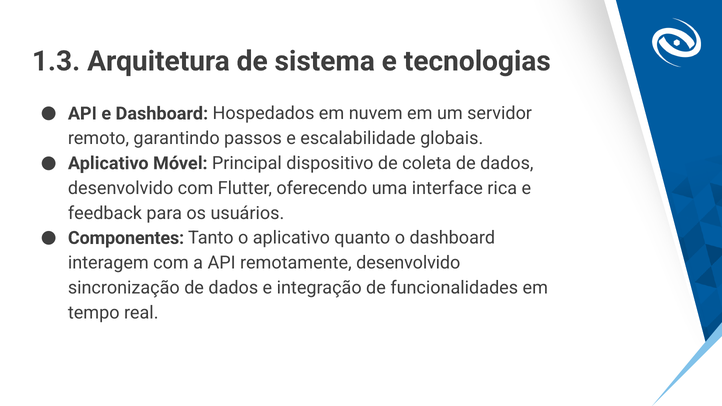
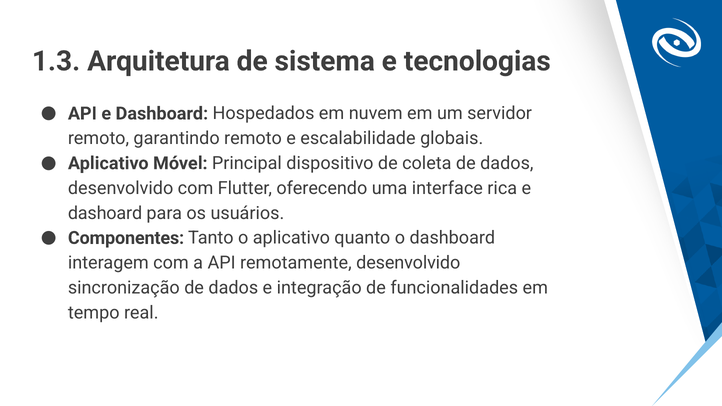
garantindo passos: passos -> remoto
feedback: feedback -> dashoard
